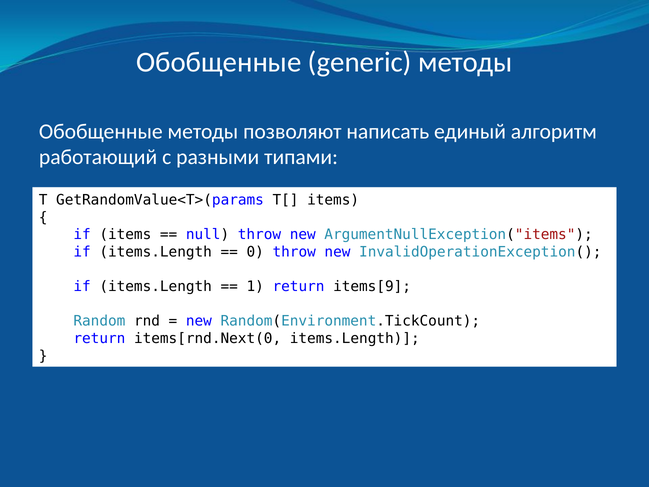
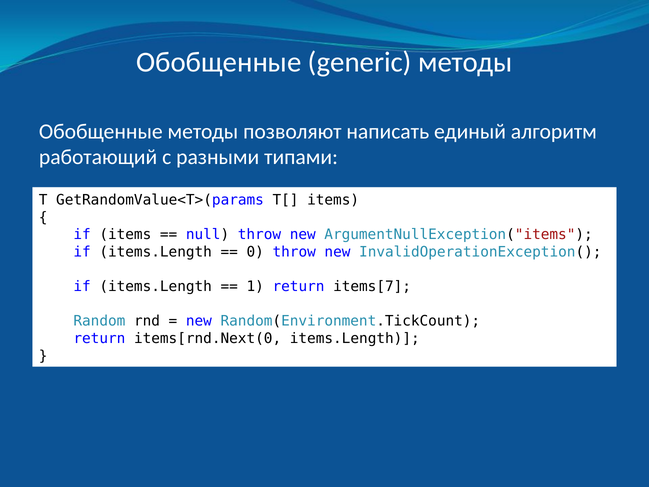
items[9: items[9 -> items[7
